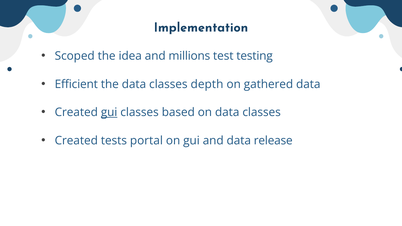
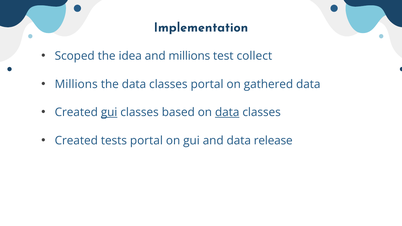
testing: testing -> collect
Efficient at (76, 84): Efficient -> Millions
classes depth: depth -> portal
data at (227, 112) underline: none -> present
